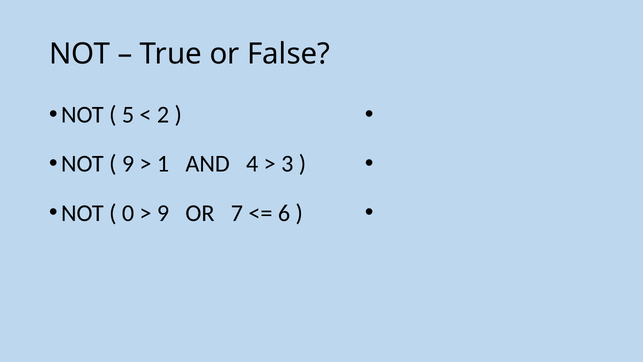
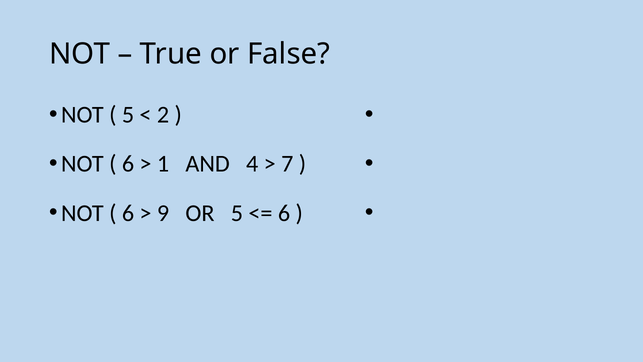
9 at (128, 164): 9 -> 6
3: 3 -> 7
0 at (128, 213): 0 -> 6
OR 7: 7 -> 5
